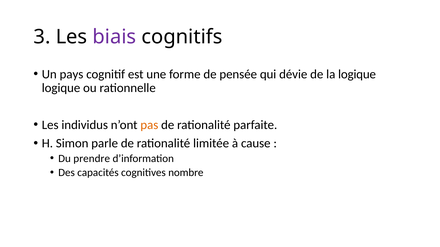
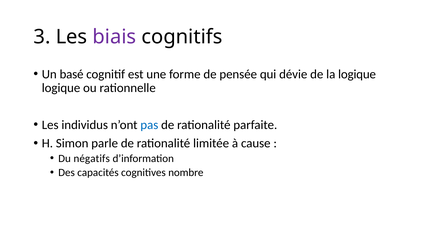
pays: pays -> basé
pas colour: orange -> blue
prendre: prendre -> négatifs
